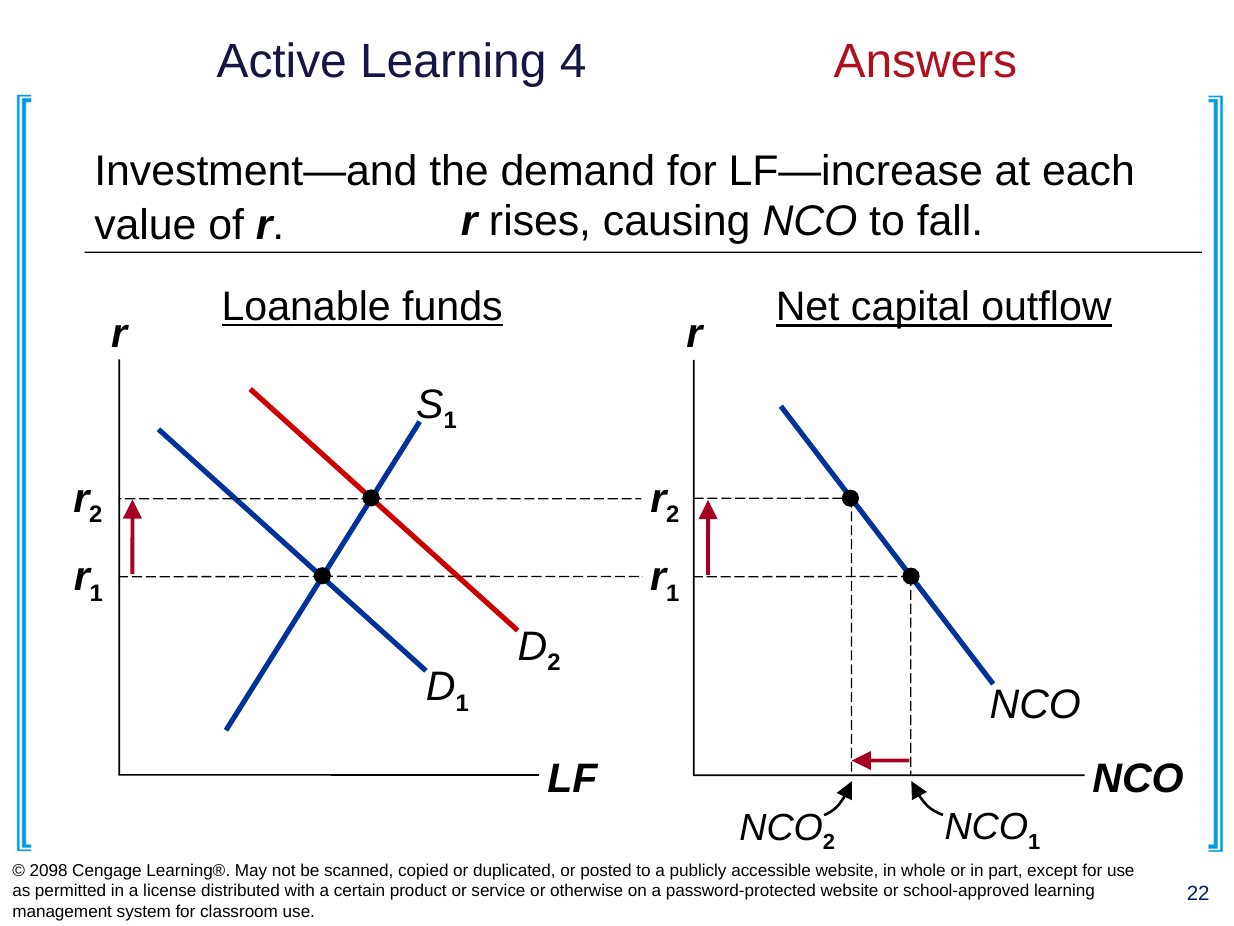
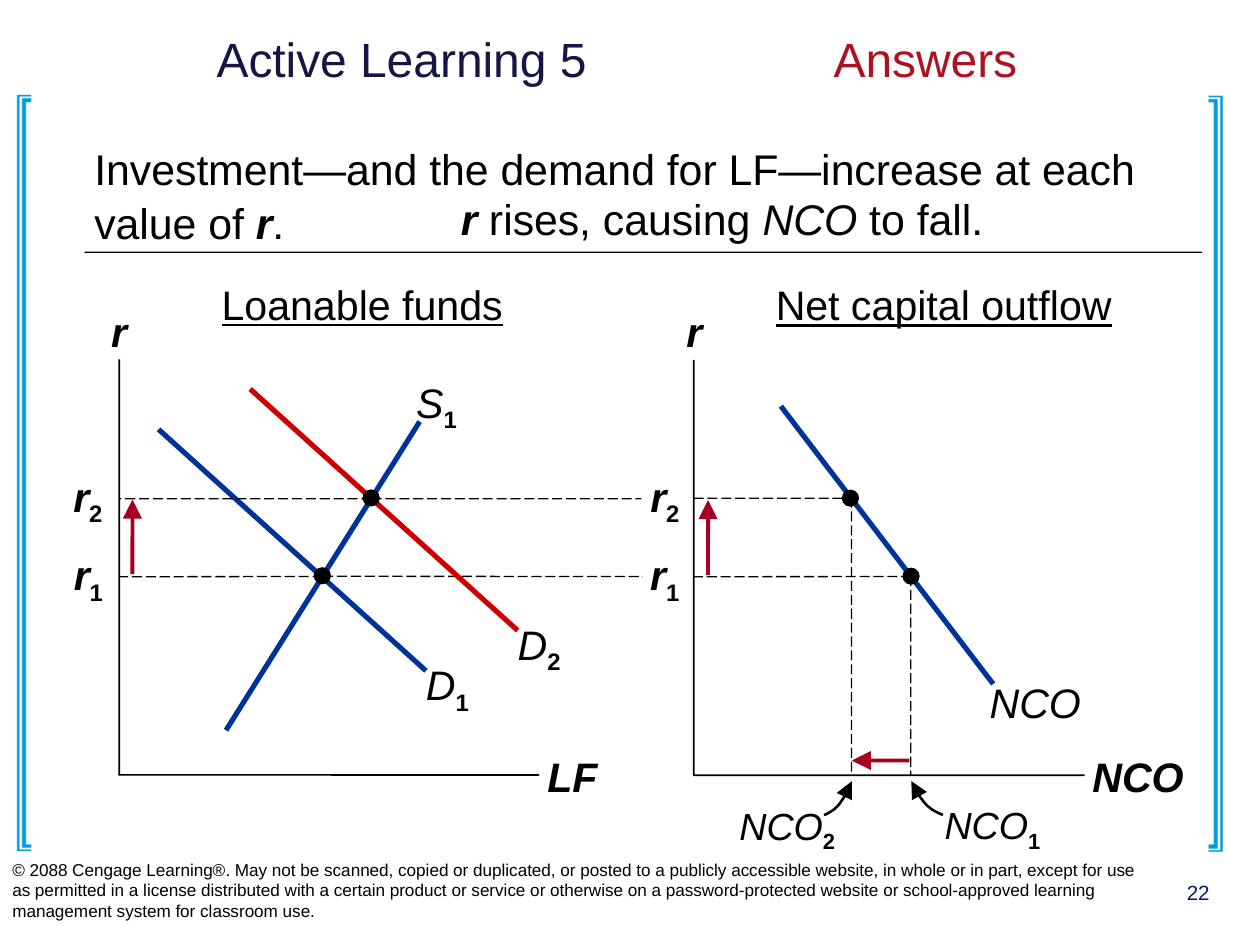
4: 4 -> 5
2098: 2098 -> 2088
